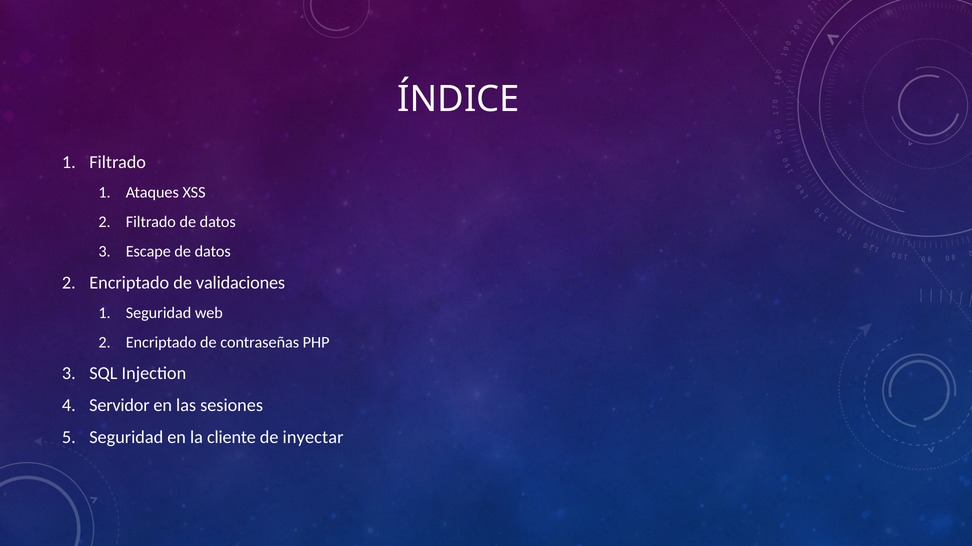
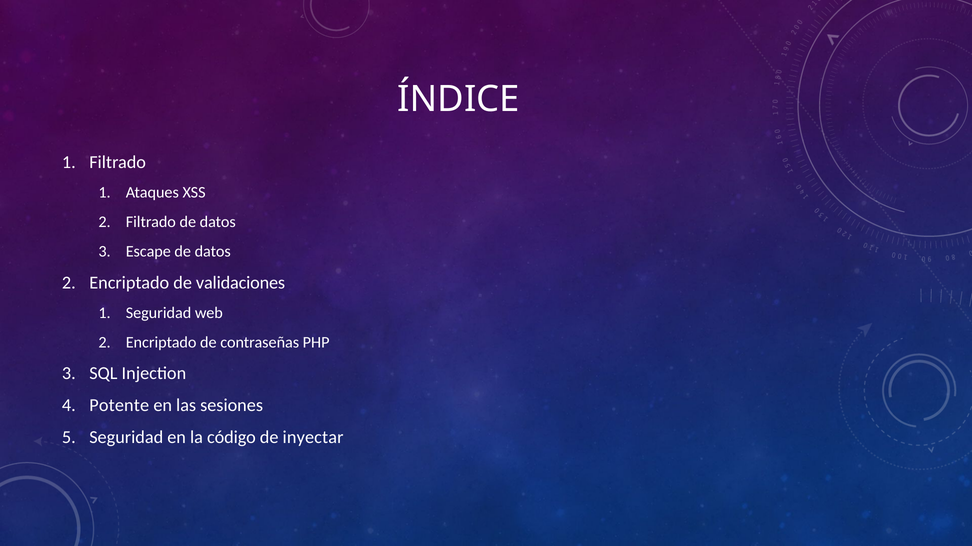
Servidor: Servidor -> Potente
cliente: cliente -> código
